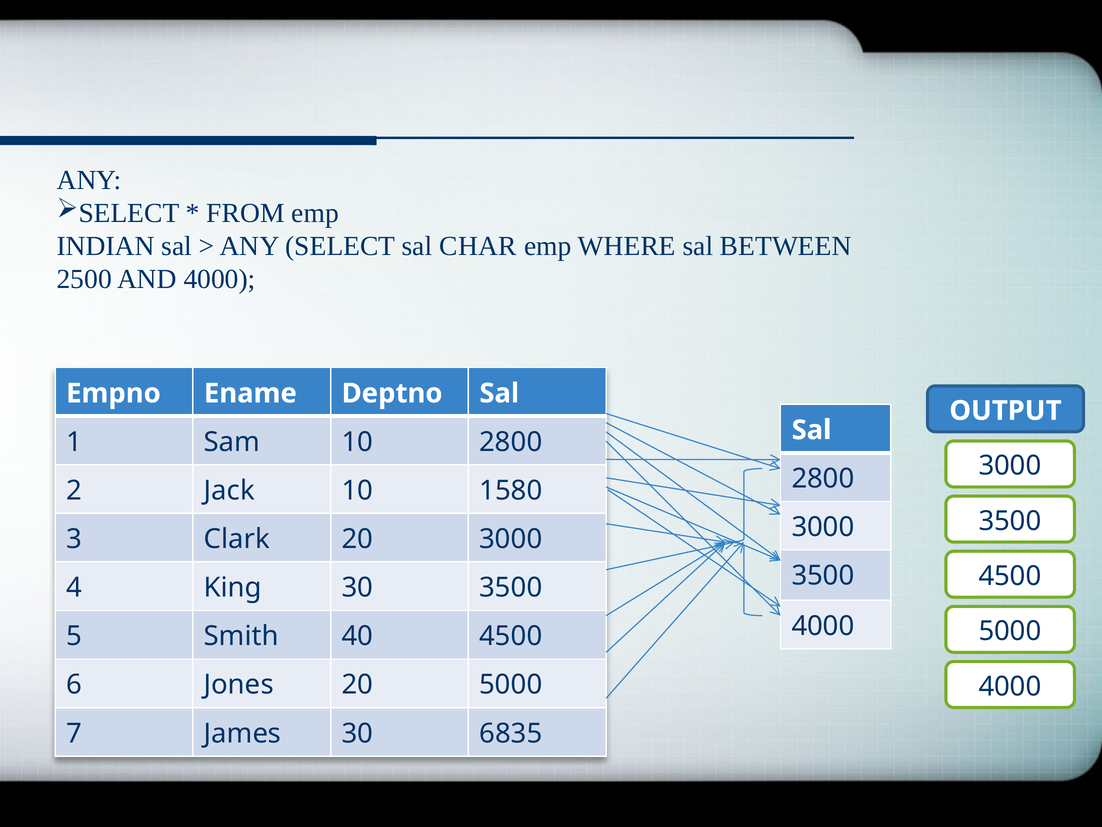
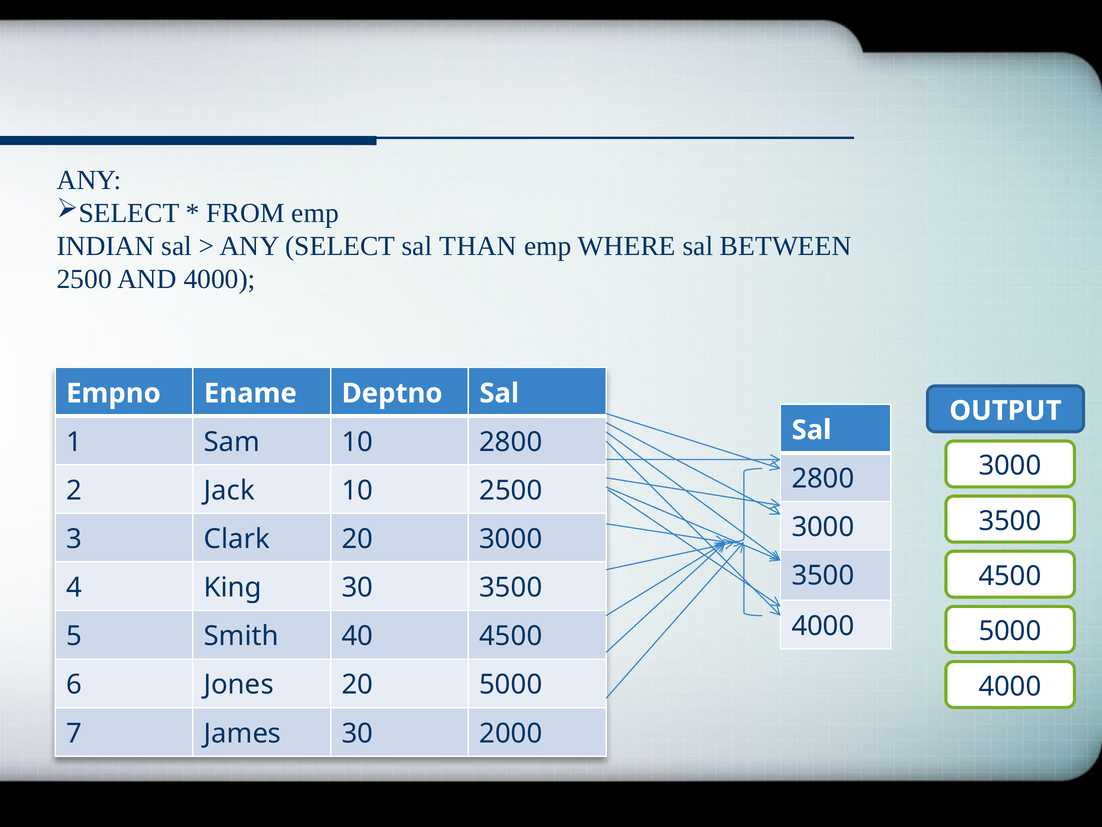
CHAR: CHAR -> THAN
10 1580: 1580 -> 2500
6835: 6835 -> 2000
